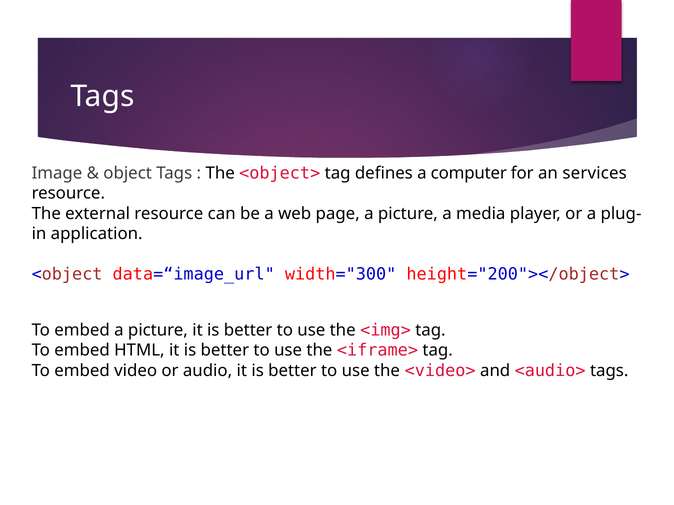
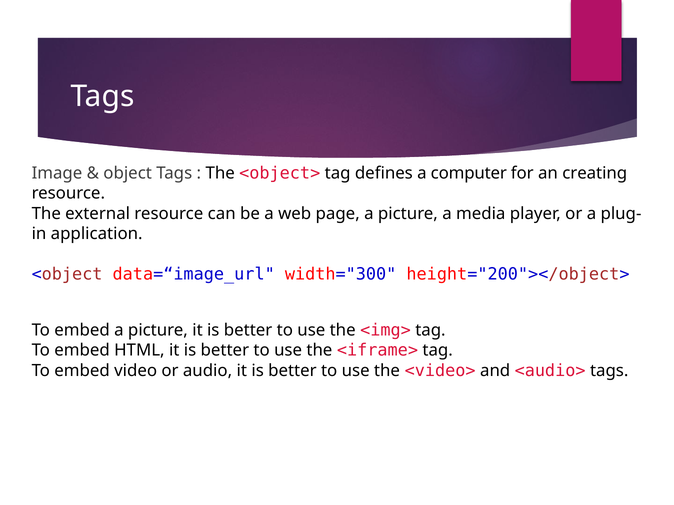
services: services -> creating
